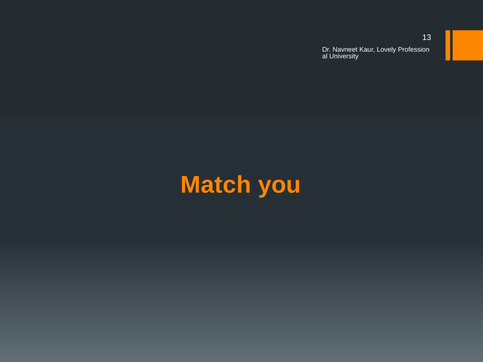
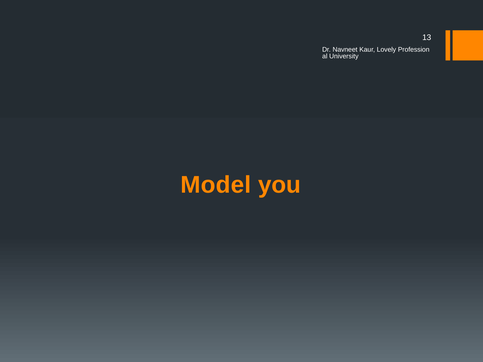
Match: Match -> Model
